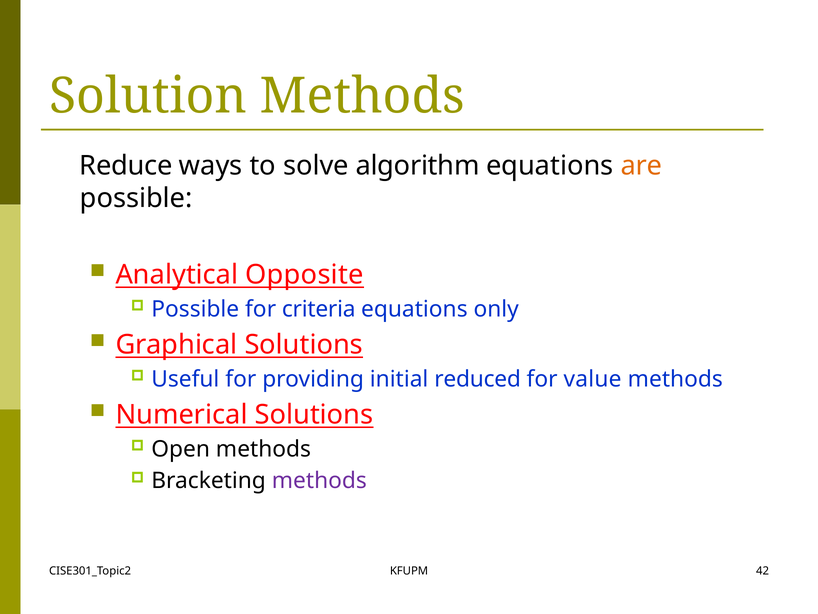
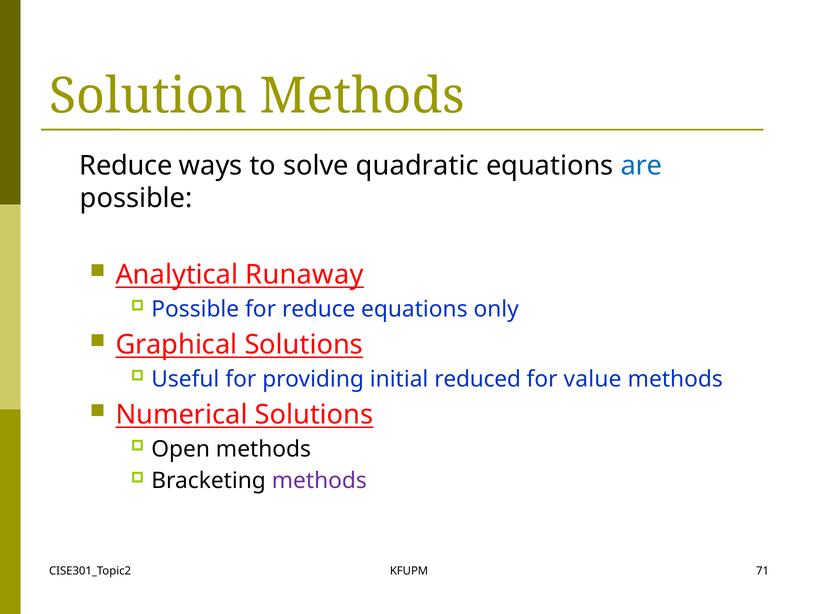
algorithm: algorithm -> quadratic
are colour: orange -> blue
Opposite: Opposite -> Runaway
for criteria: criteria -> reduce
42: 42 -> 71
